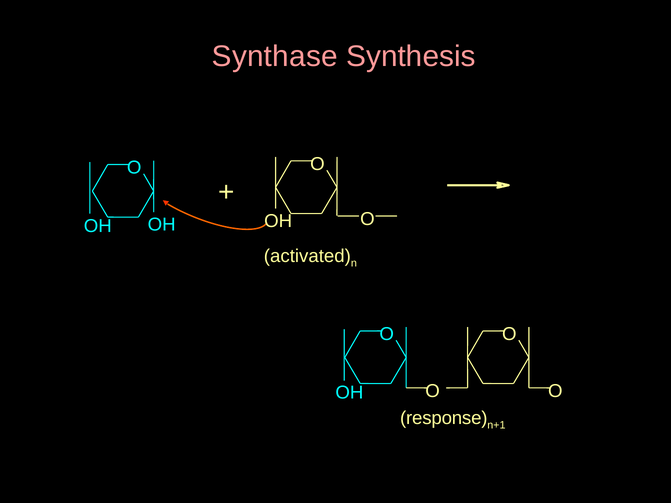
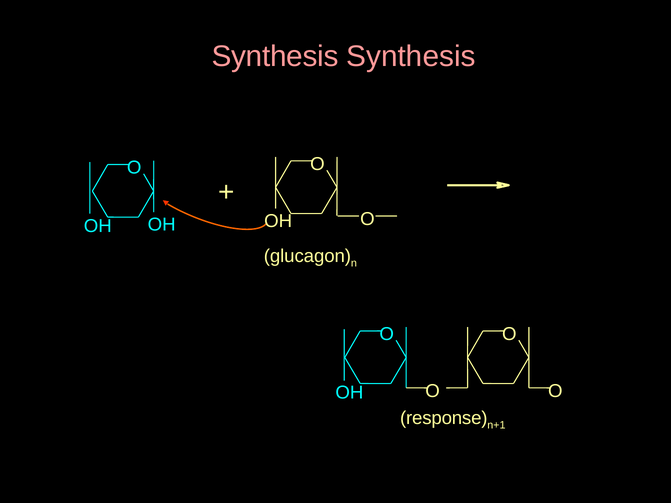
Synthase at (275, 56): Synthase -> Synthesis
activated: activated -> glucagon
